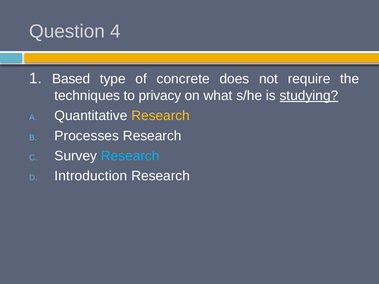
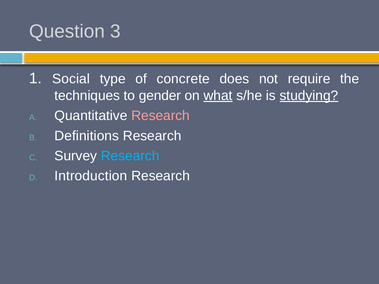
4: 4 -> 3
Based: Based -> Social
privacy: privacy -> gender
what underline: none -> present
Research at (161, 116) colour: yellow -> pink
Processes: Processes -> Definitions
